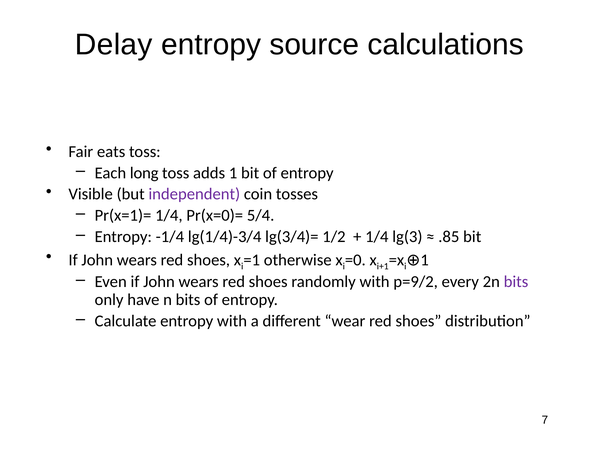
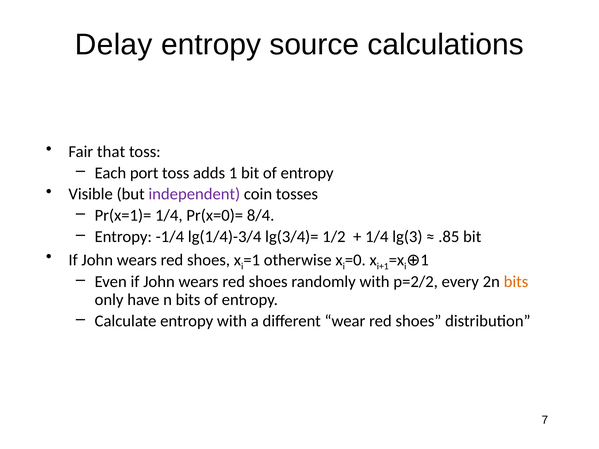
eats: eats -> that
long: long -> port
5/4: 5/4 -> 8/4
p=9/2: p=9/2 -> p=2/2
bits at (516, 282) colour: purple -> orange
